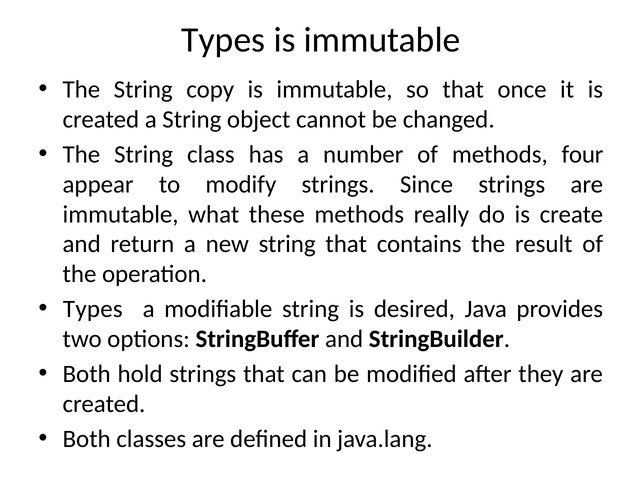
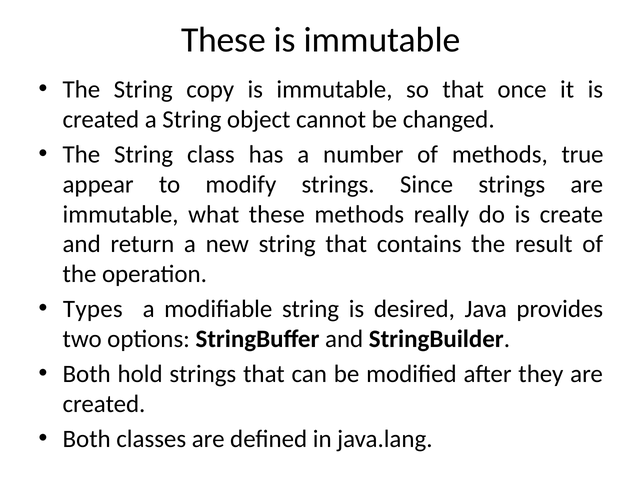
Types at (223, 40): Types -> These
four: four -> true
